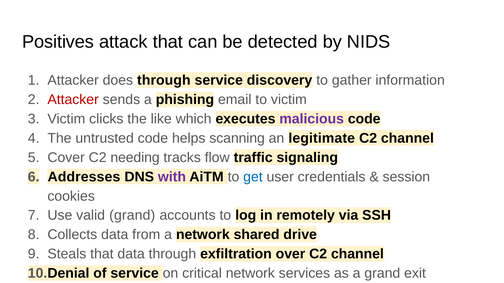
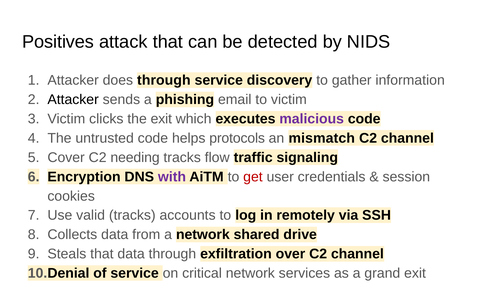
Attacker at (73, 100) colour: red -> black
the like: like -> exit
scanning: scanning -> protocols
legitimate: legitimate -> mismatch
Addresses: Addresses -> Encryption
get colour: blue -> red
valid grand: grand -> tracks
